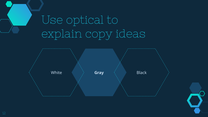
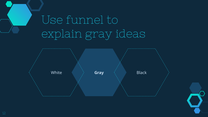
optical: optical -> funnel
explain copy: copy -> gray
